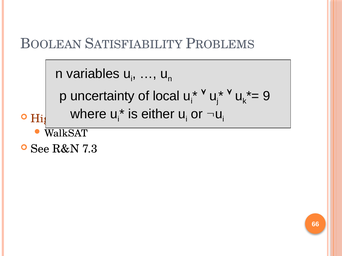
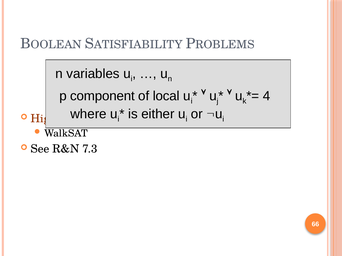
uncertainty: uncertainty -> component
9: 9 -> 4
